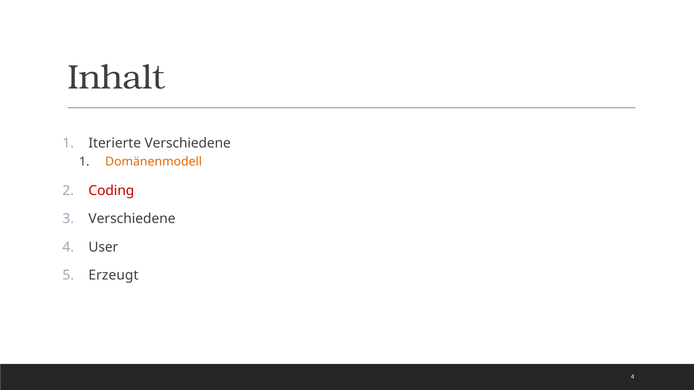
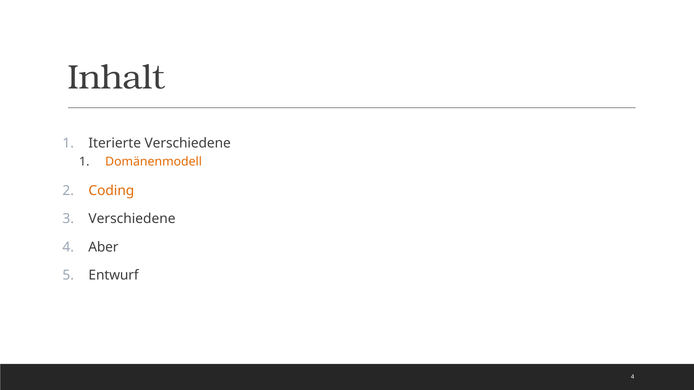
Coding colour: red -> orange
User: User -> Aber
Erzeugt: Erzeugt -> Entwurf
